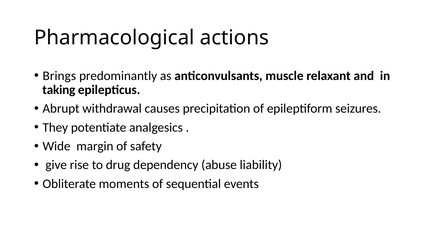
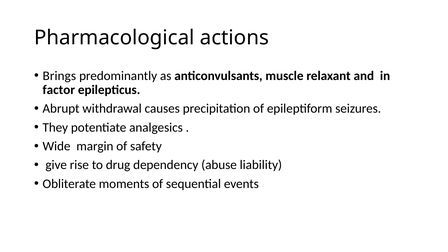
taking: taking -> factor
